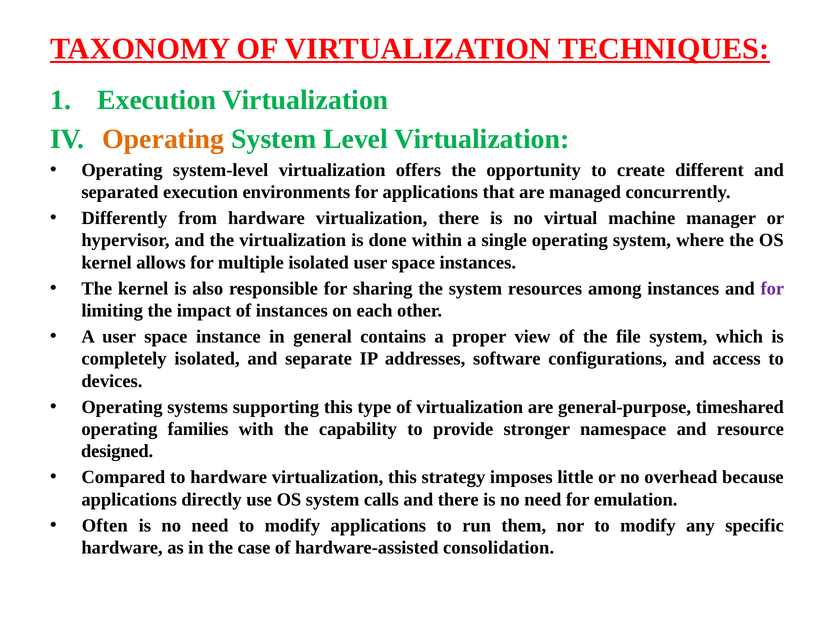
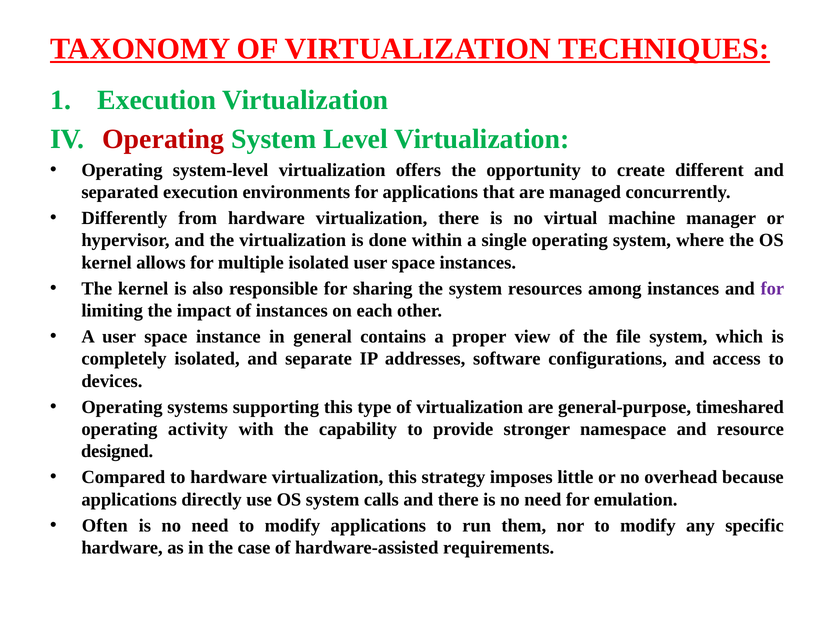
Operating at (163, 139) colour: orange -> red
families: families -> activity
consolidation: consolidation -> requirements
